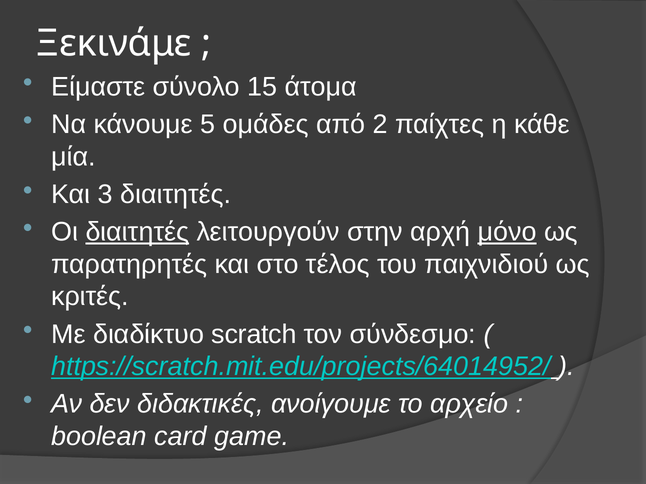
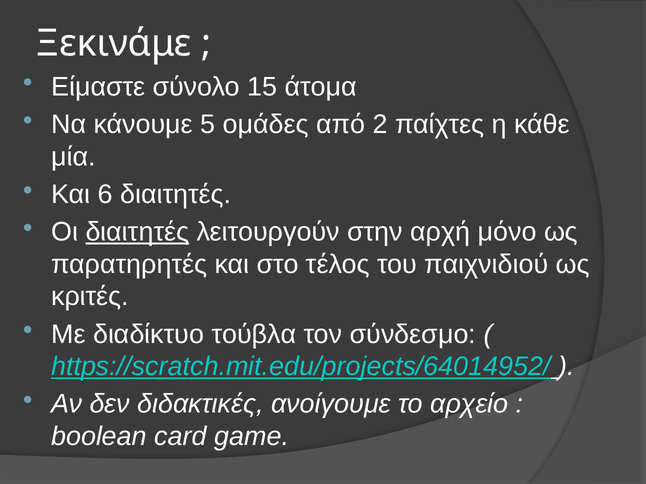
3: 3 -> 6
μόνο underline: present -> none
scratch: scratch -> τούβλα
